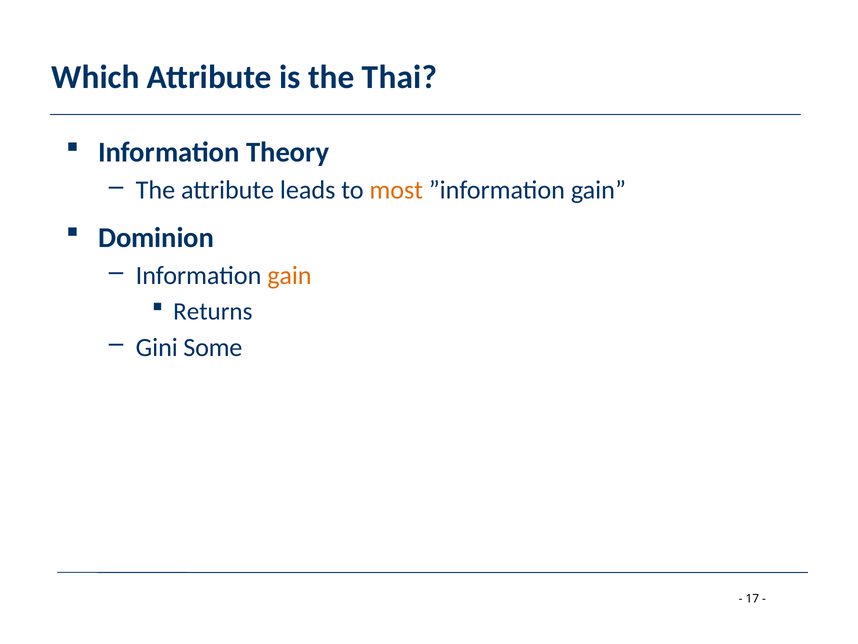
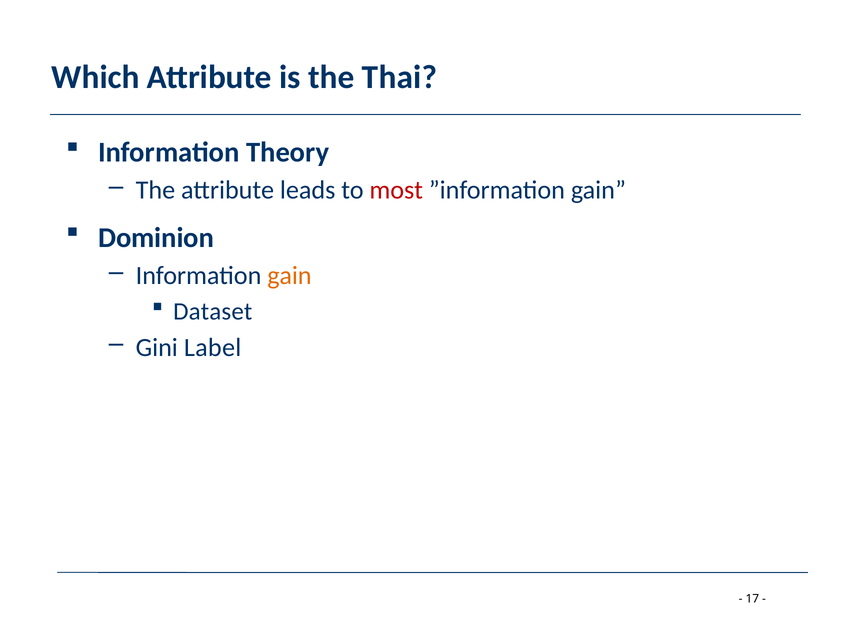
most colour: orange -> red
Returns: Returns -> Dataset
Some: Some -> Label
